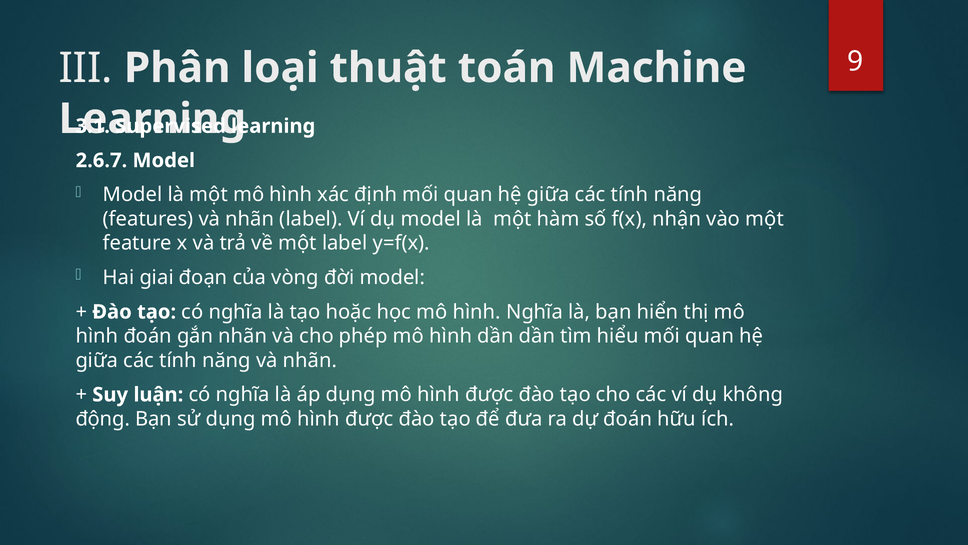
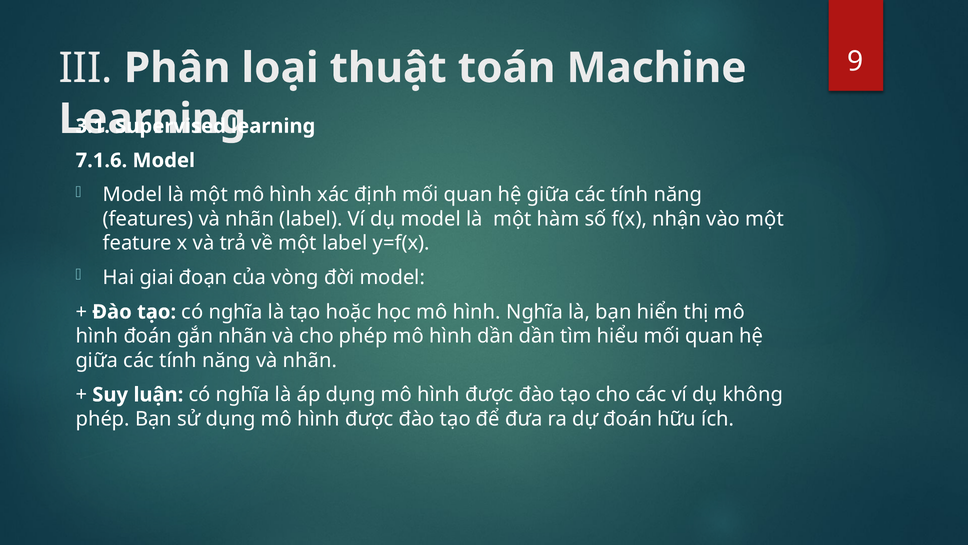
2.6.7: 2.6.7 -> 7.1.6
động at (103, 419): động -> phép
